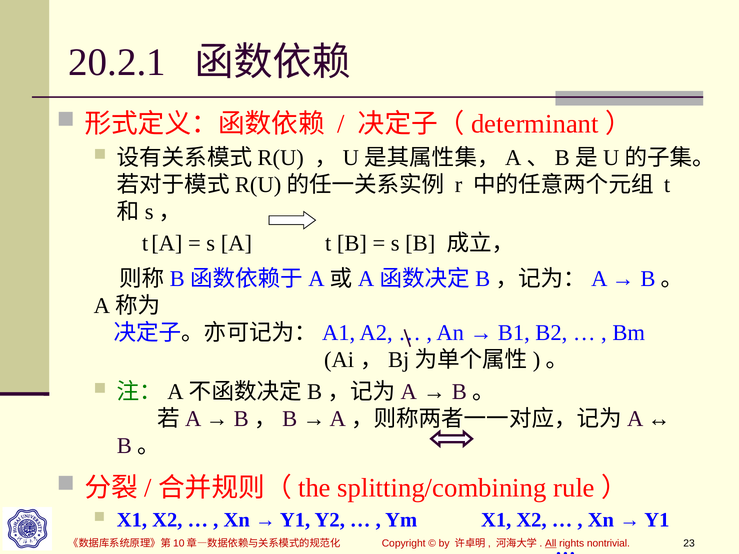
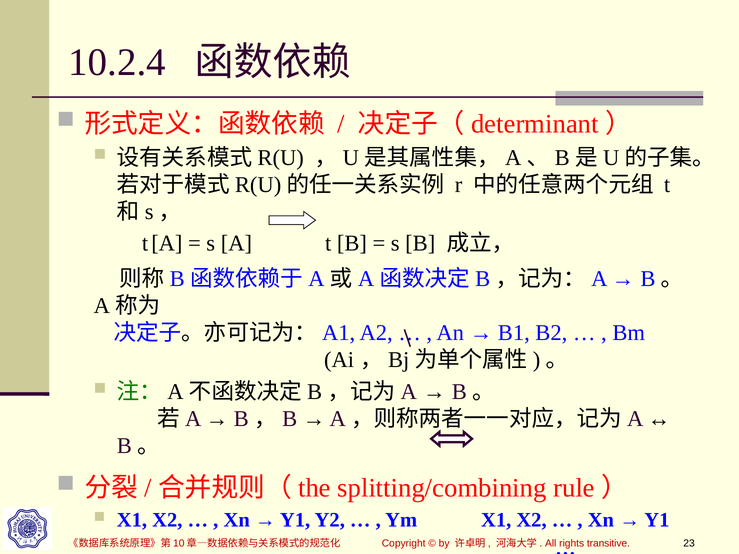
20.2.1: 20.2.1 -> 10.2.4
All underline: present -> none
nontrivial: nontrivial -> transitive
